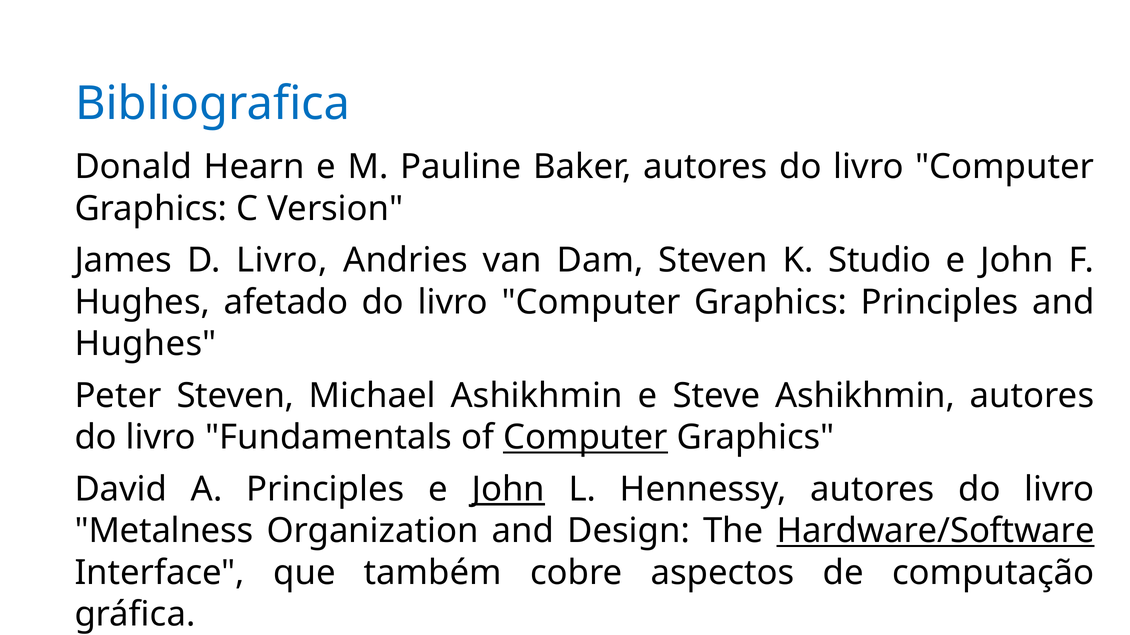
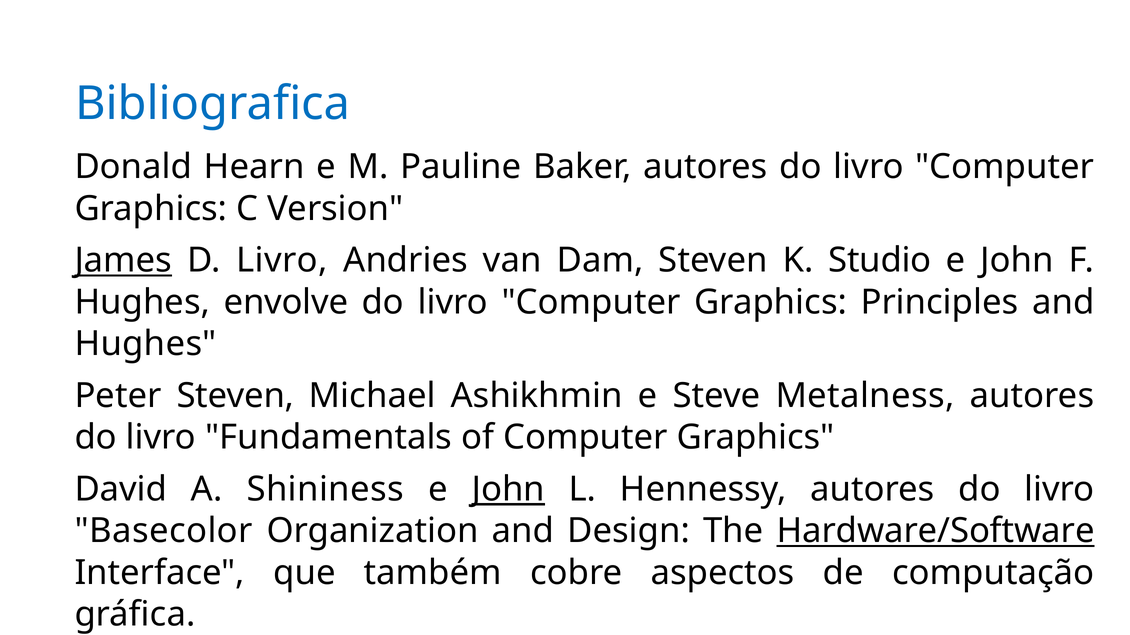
James underline: none -> present
afetado: afetado -> envolve
Steve Ashikhmin: Ashikhmin -> Metalness
Computer at (585, 438) underline: present -> none
A Principles: Principles -> Shininess
Metalness: Metalness -> Basecolor
